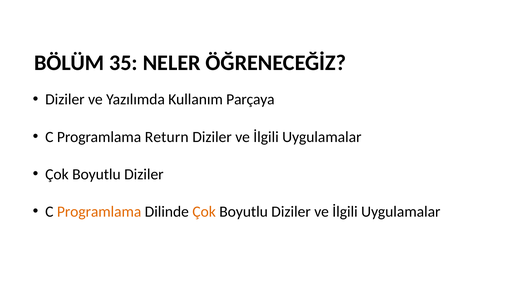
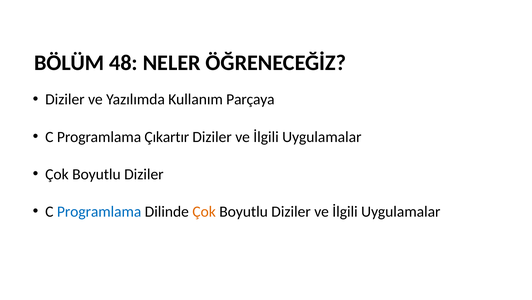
35: 35 -> 48
Return: Return -> Çıkartır
Programlama at (99, 211) colour: orange -> blue
